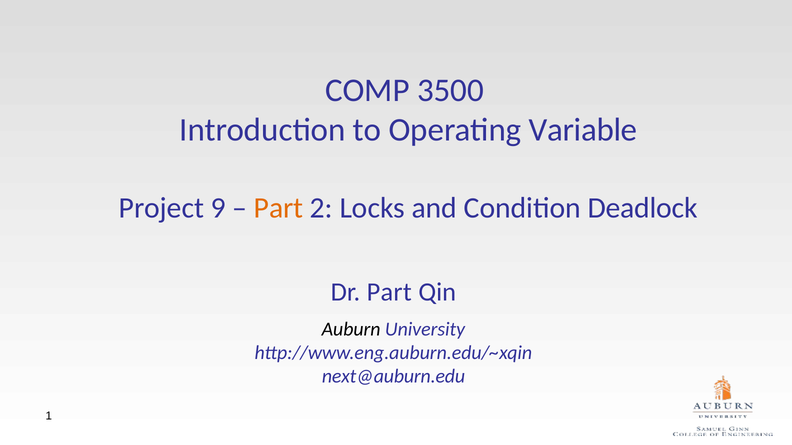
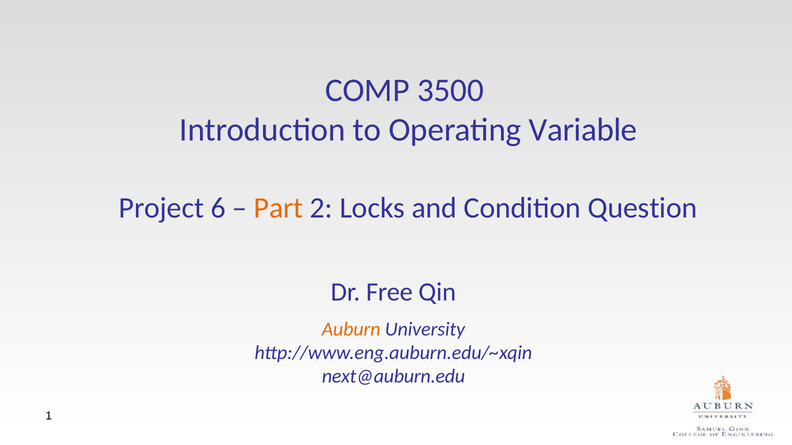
9: 9 -> 6
Deadlock: Deadlock -> Question
Dr Part: Part -> Free
Auburn colour: black -> orange
